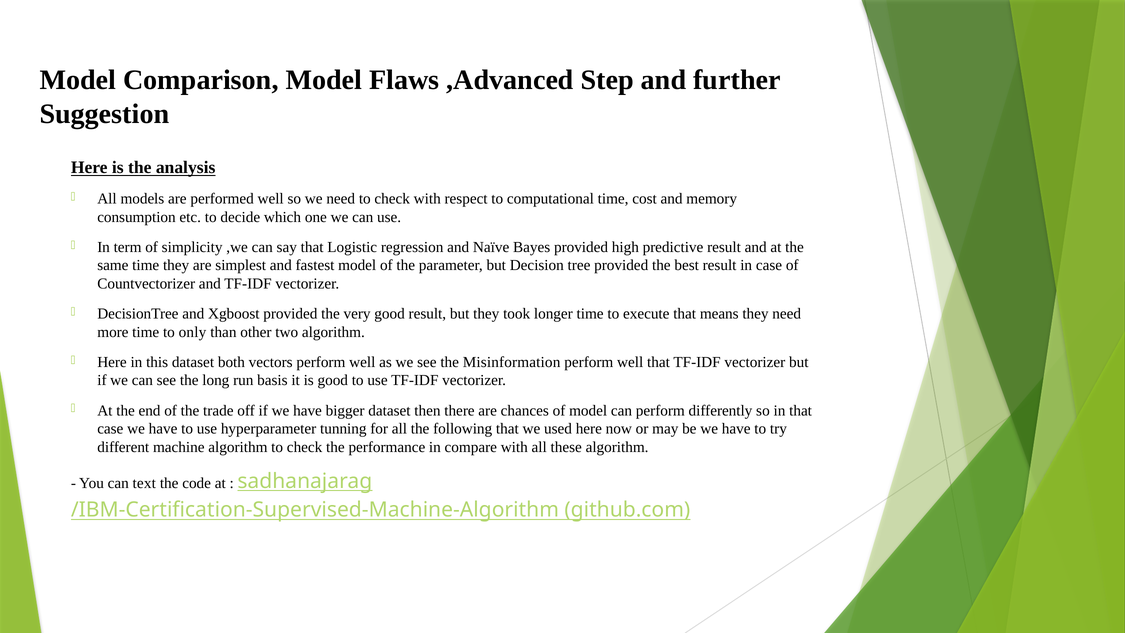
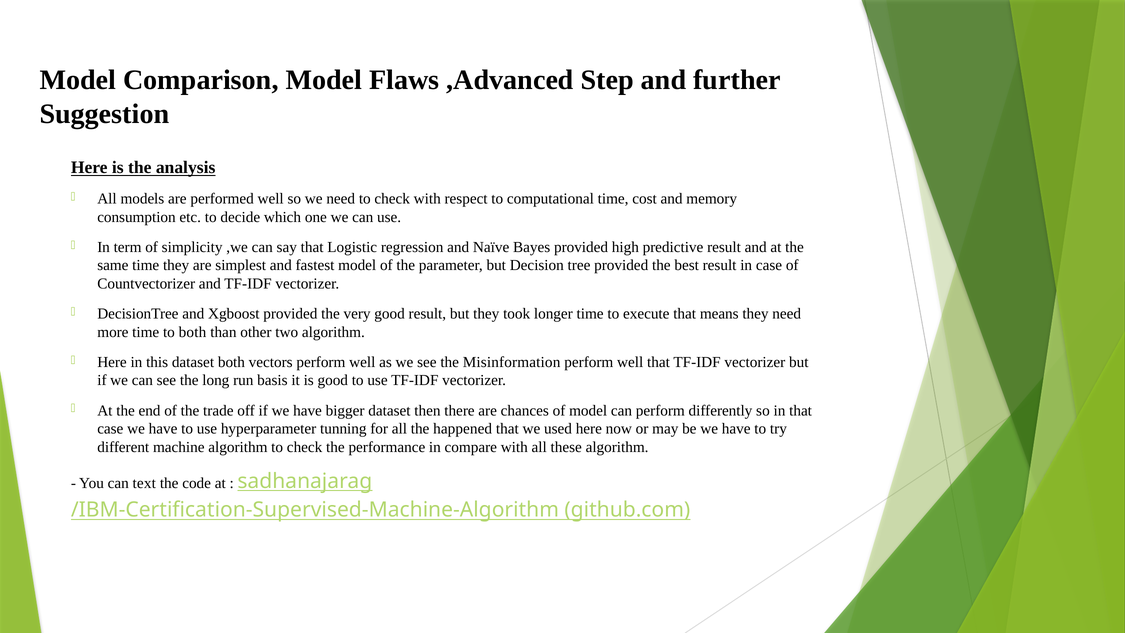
to only: only -> both
following: following -> happened
